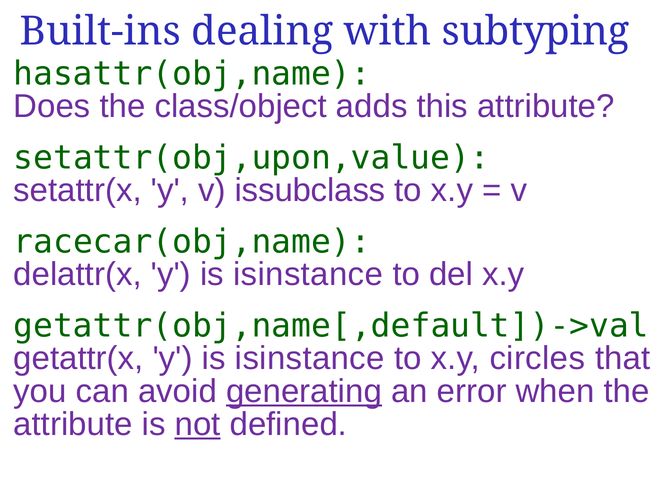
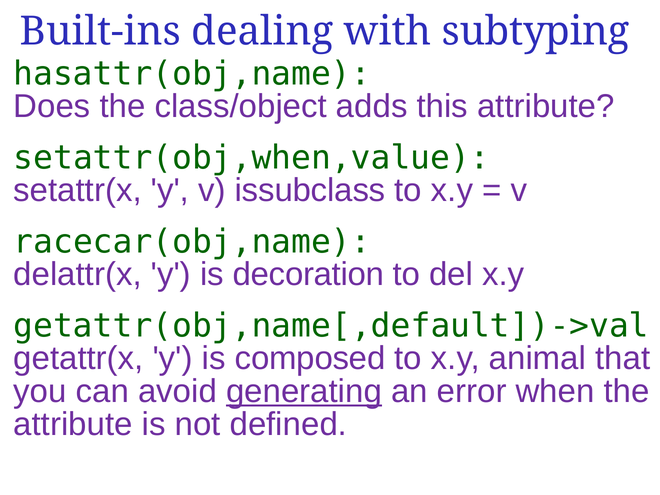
setattr(obj,upon,value: setattr(obj,upon,value -> setattr(obj,when,value
delattr(x y is isinstance: isinstance -> decoration
getattr(x y is isinstance: isinstance -> composed
circles: circles -> animal
not underline: present -> none
